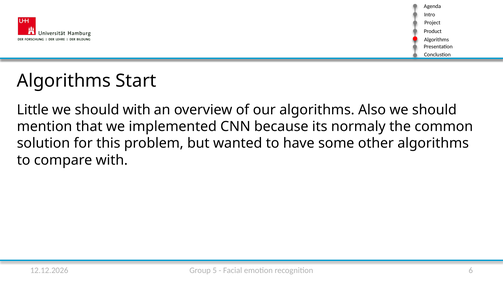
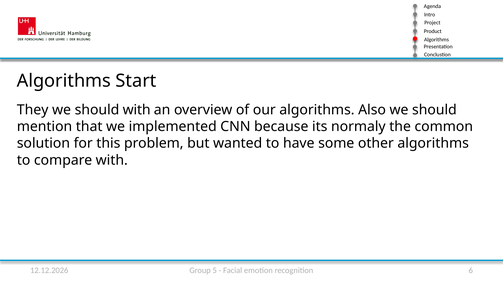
Little: Little -> They
